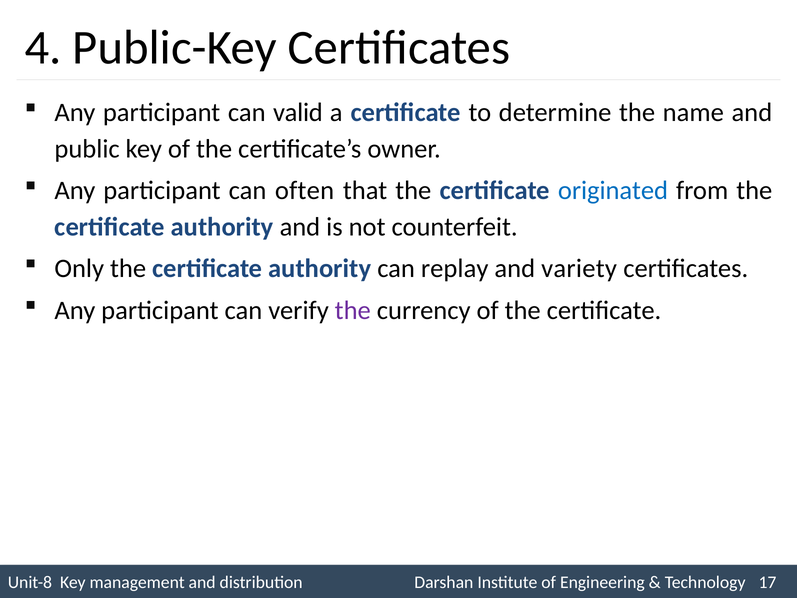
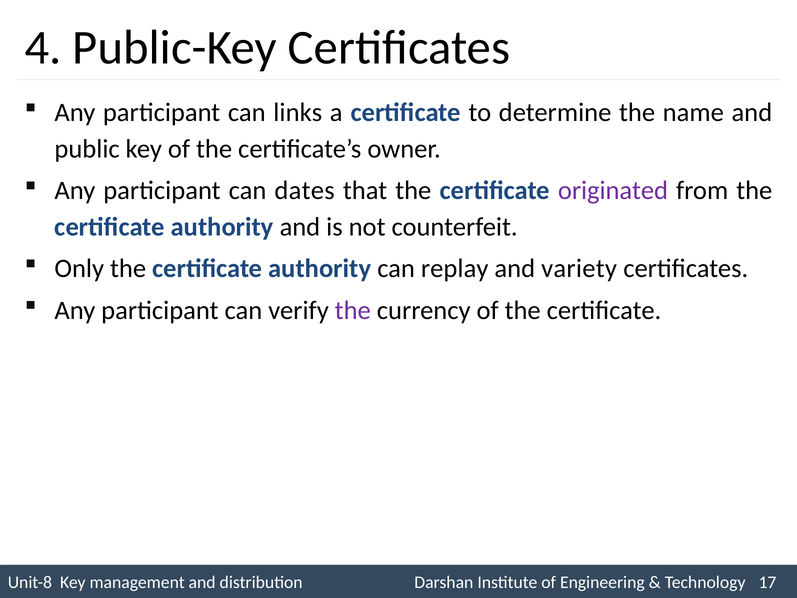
valid: valid -> links
often: often -> dates
originated colour: blue -> purple
